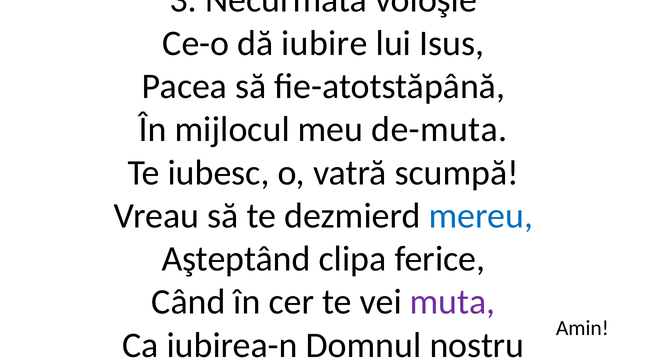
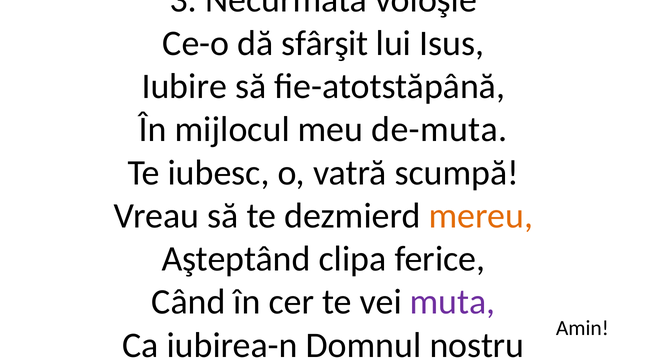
dă iubire: iubire -> sfârşit
Pacea: Pacea -> Iubire
mereu colour: blue -> orange
